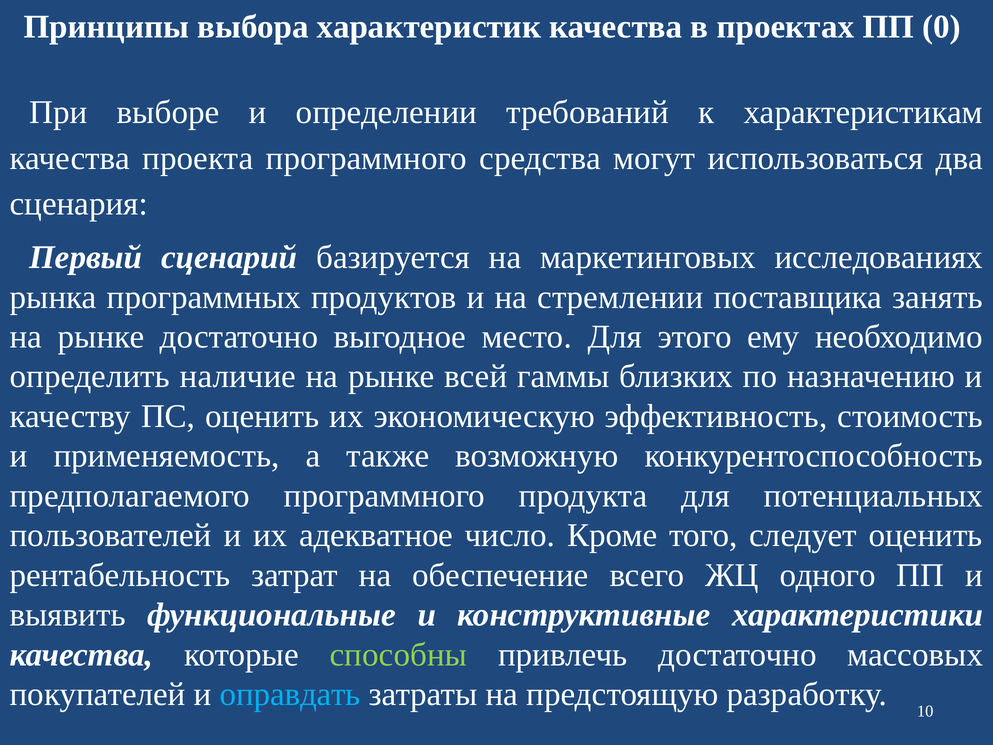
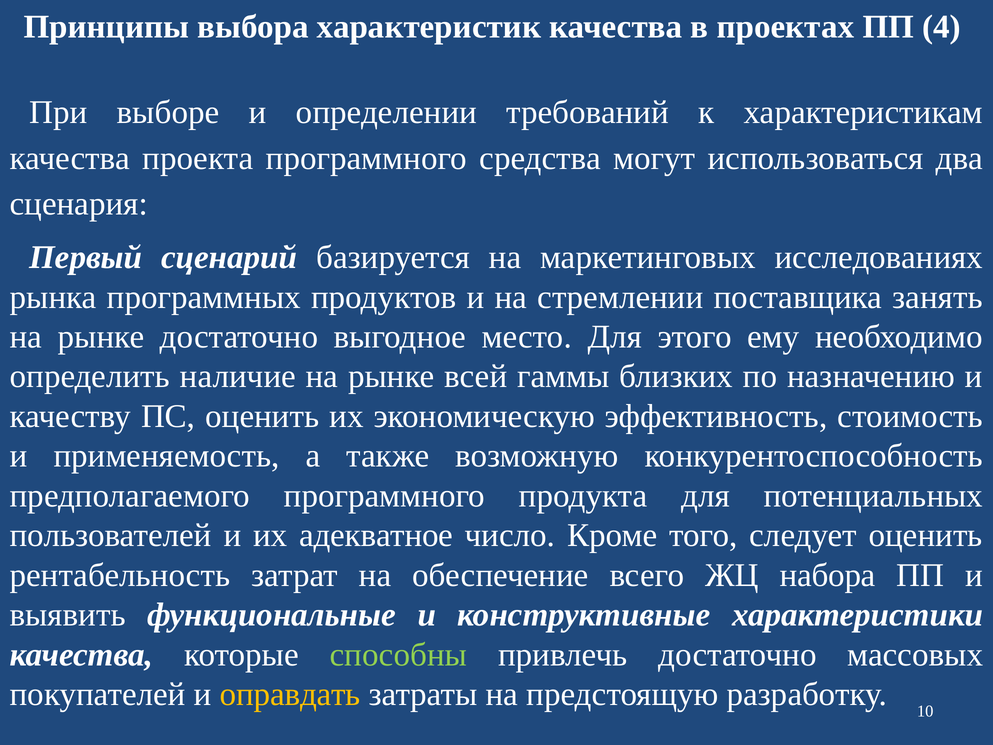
0: 0 -> 4
одного: одного -> набора
оправдать colour: light blue -> yellow
